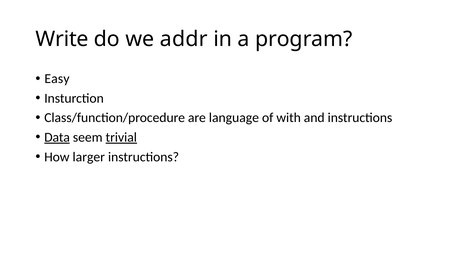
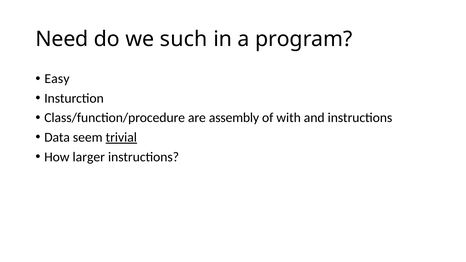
Write: Write -> Need
addr: addr -> such
language: language -> assembly
Data underline: present -> none
